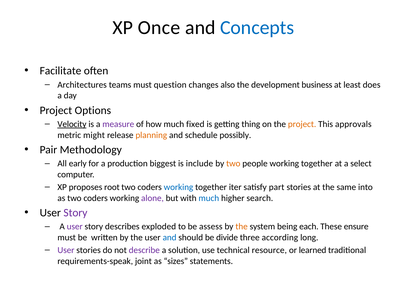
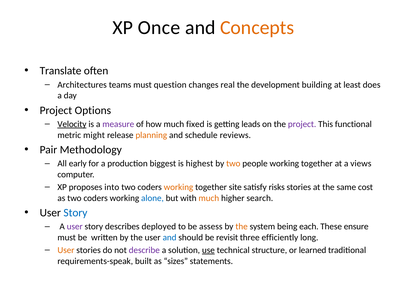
Concepts colour: blue -> orange
Facilitate: Facilitate -> Translate
also: also -> real
business: business -> building
thing: thing -> leads
project at (302, 124) colour: orange -> purple
approvals: approvals -> functional
possibly: possibly -> reviews
include: include -> highest
select: select -> views
root: root -> into
working at (179, 187) colour: blue -> orange
iter: iter -> site
part: part -> risks
into: into -> cost
alone colour: purple -> blue
much at (209, 198) colour: blue -> orange
Story at (75, 212) colour: purple -> blue
exploded: exploded -> deployed
divide: divide -> revisit
according: according -> efficiently
User at (66, 250) colour: purple -> orange
use underline: none -> present
resource: resource -> structure
joint: joint -> built
